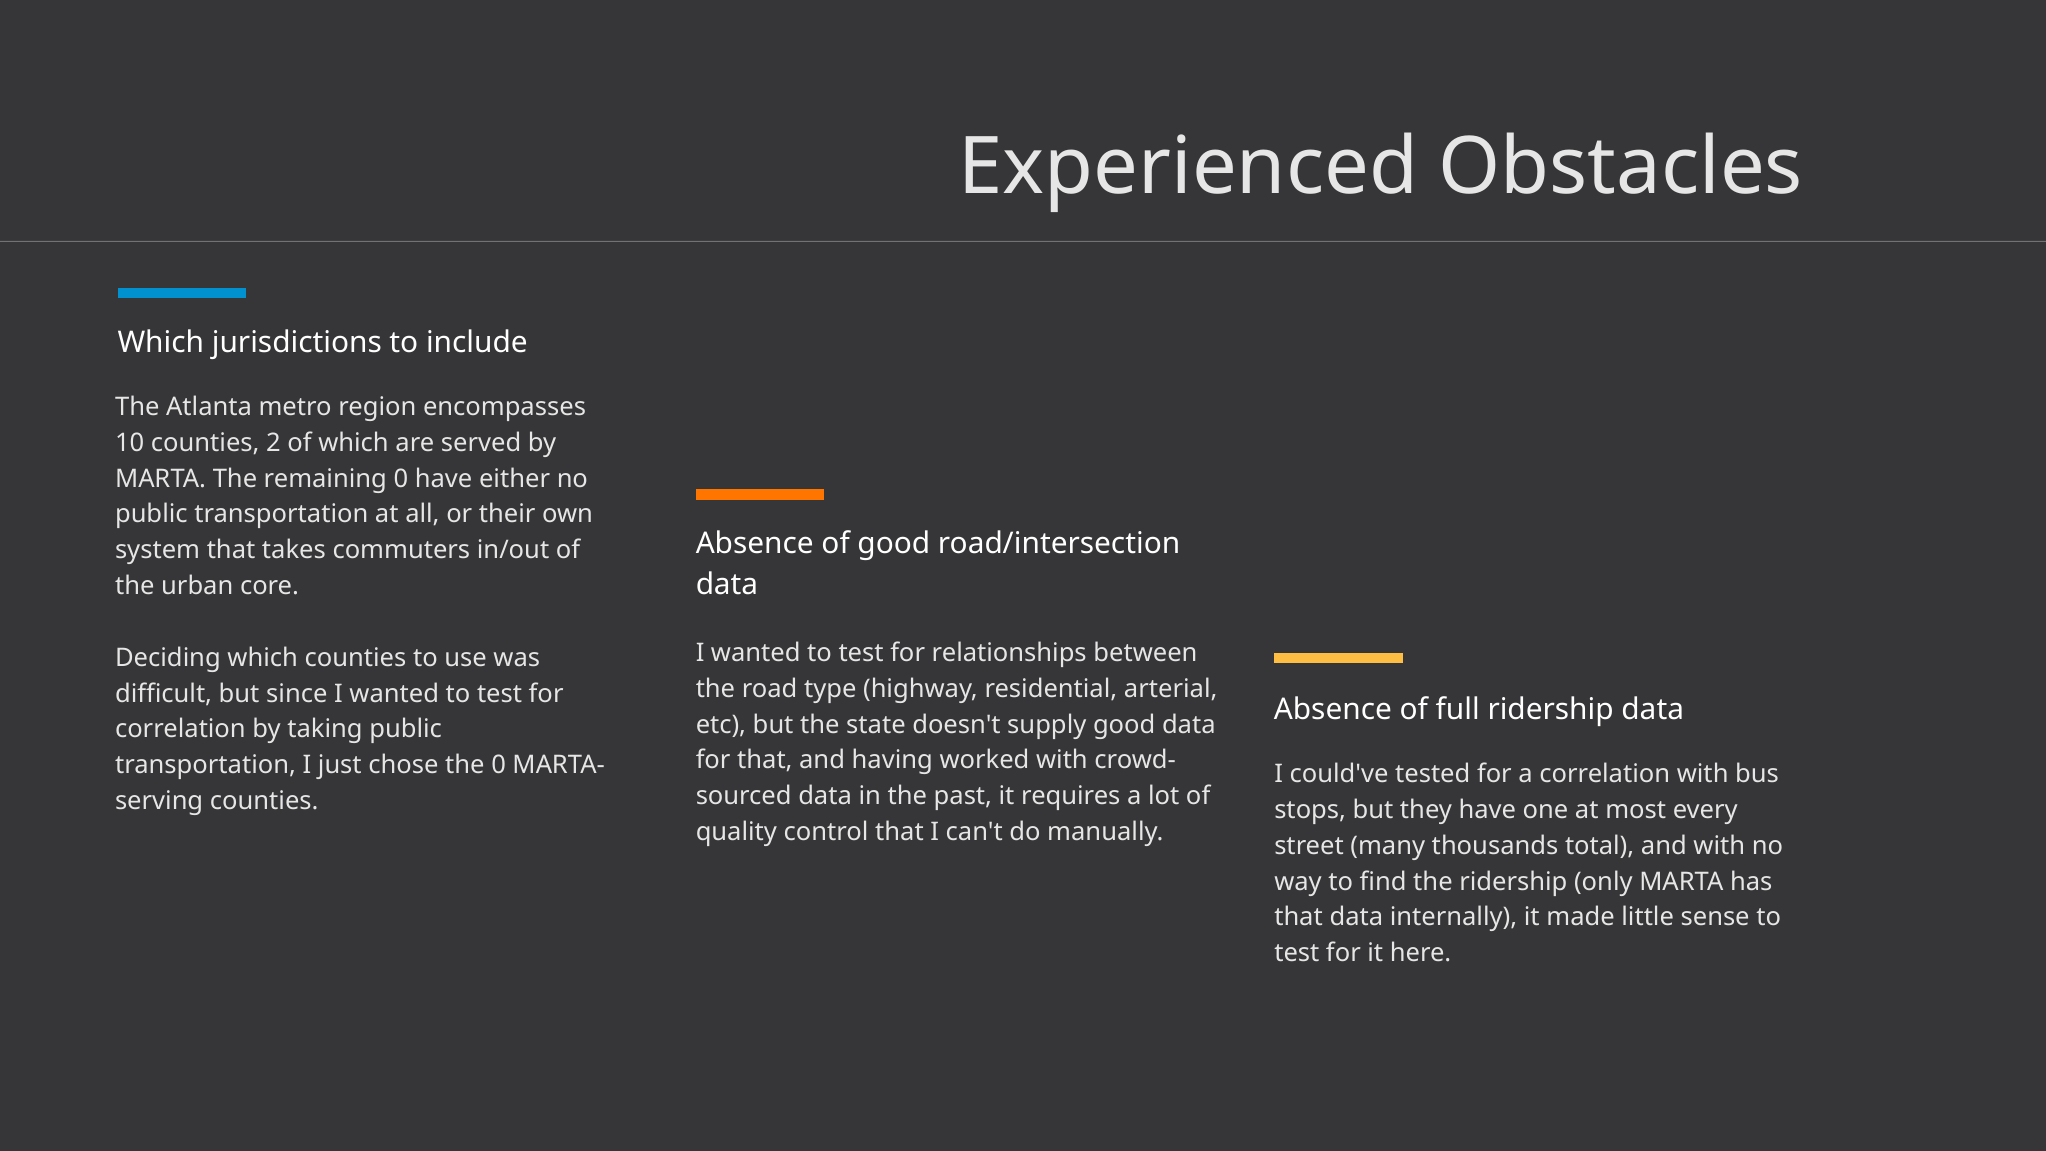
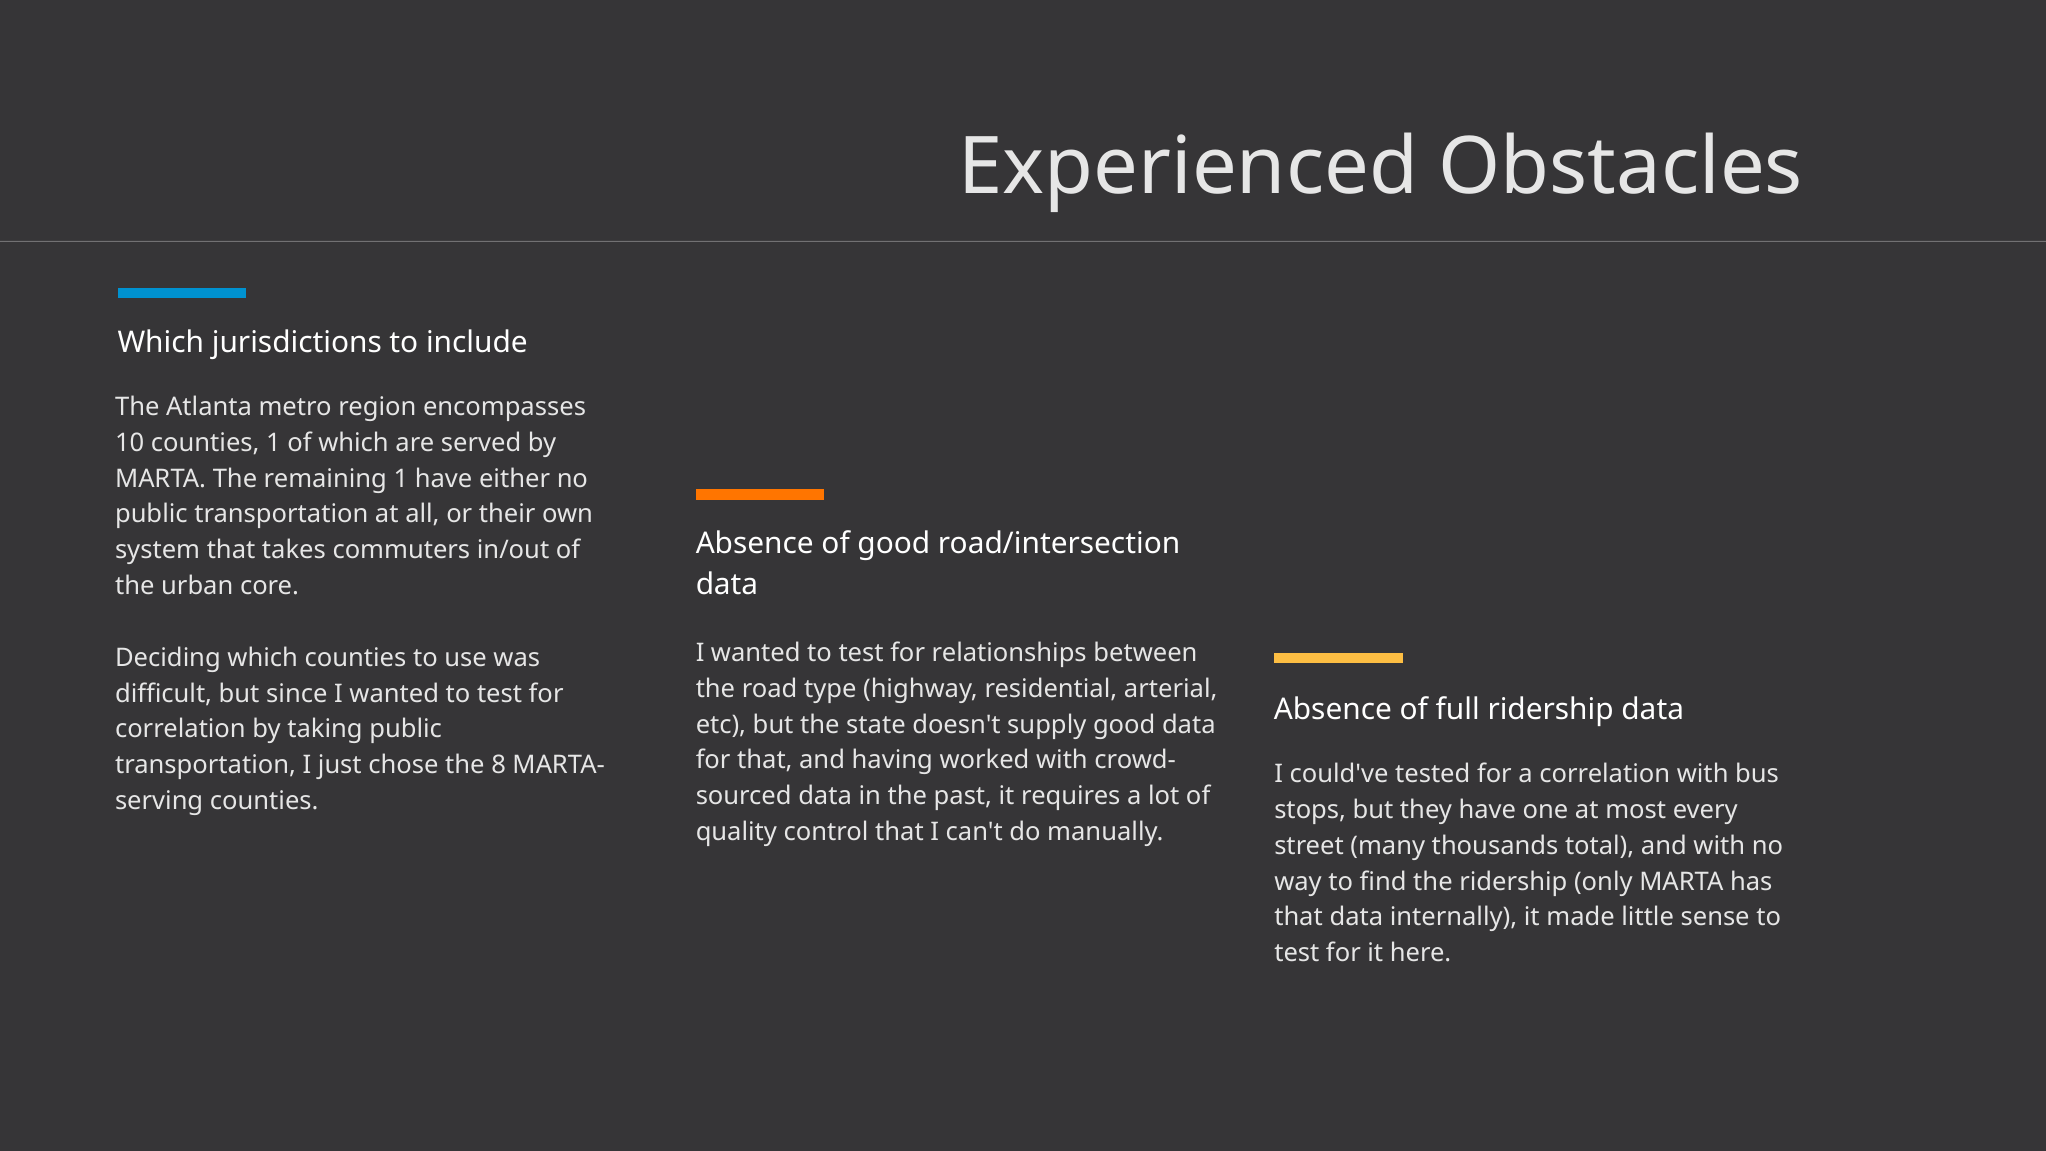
counties 2: 2 -> 1
remaining 0: 0 -> 1
the 0: 0 -> 8
